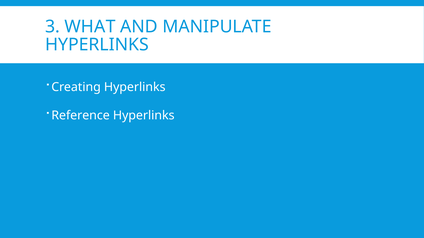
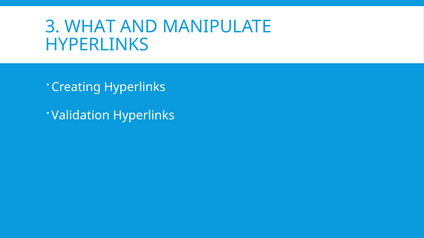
Reference: Reference -> Validation
